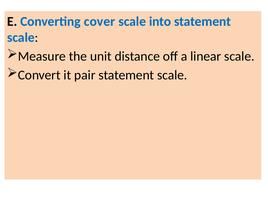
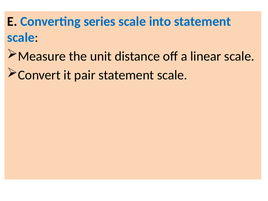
cover: cover -> series
